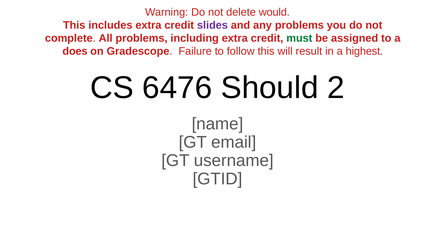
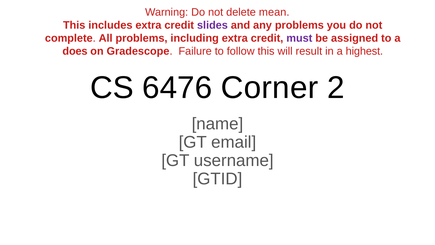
would: would -> mean
must colour: green -> purple
Should: Should -> Corner
